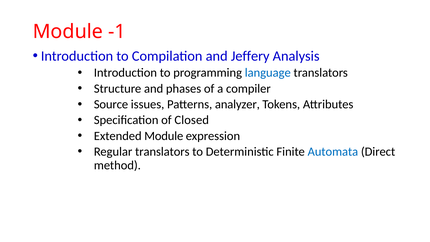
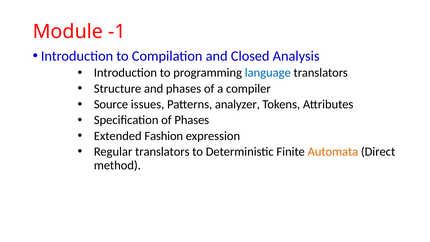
Jeffery: Jeffery -> Closed
of Closed: Closed -> Phases
Extended Module: Module -> Fashion
Automata colour: blue -> orange
